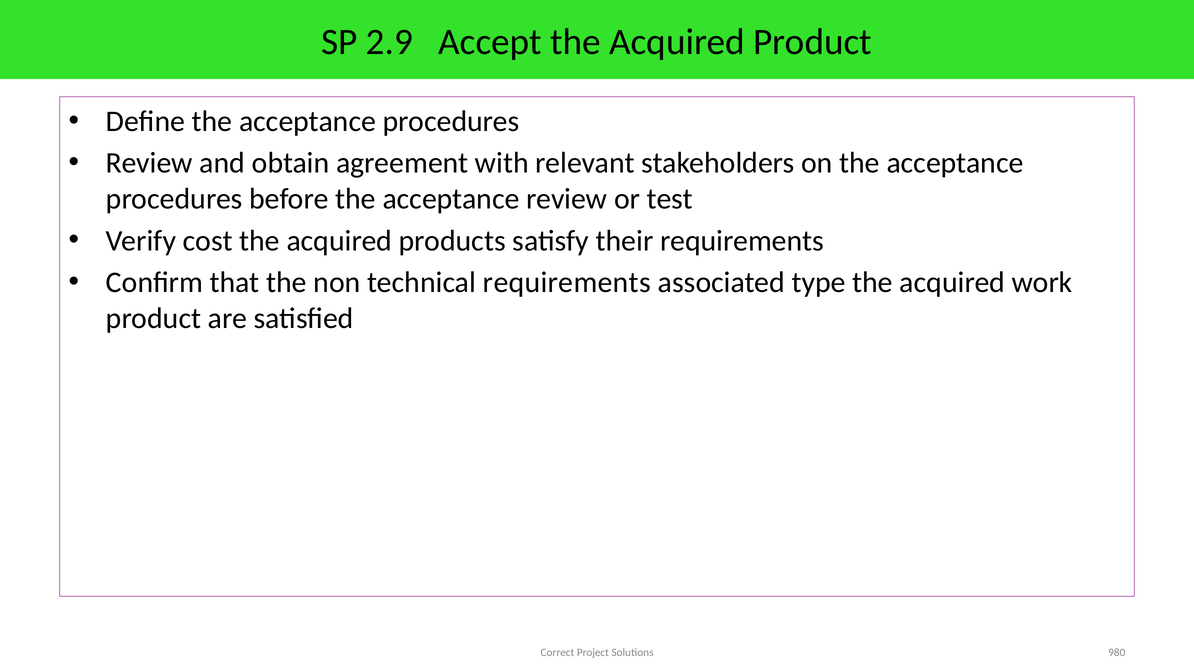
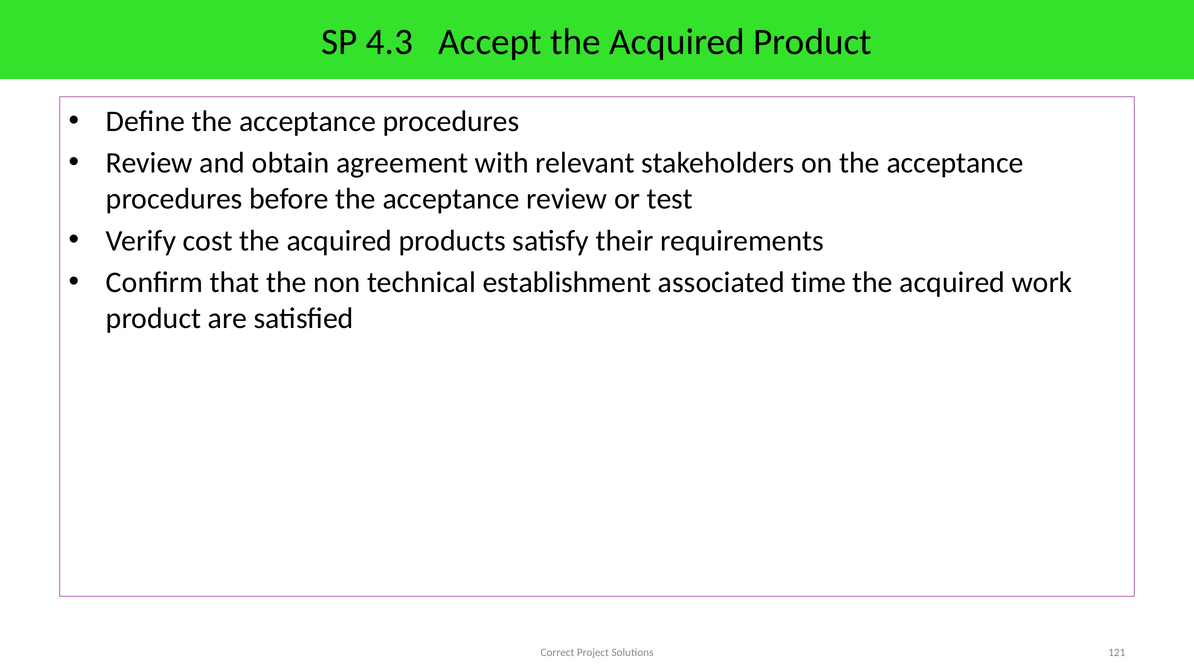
2.9: 2.9 -> 4.3
technical requirements: requirements -> establishment
type: type -> time
980: 980 -> 121
